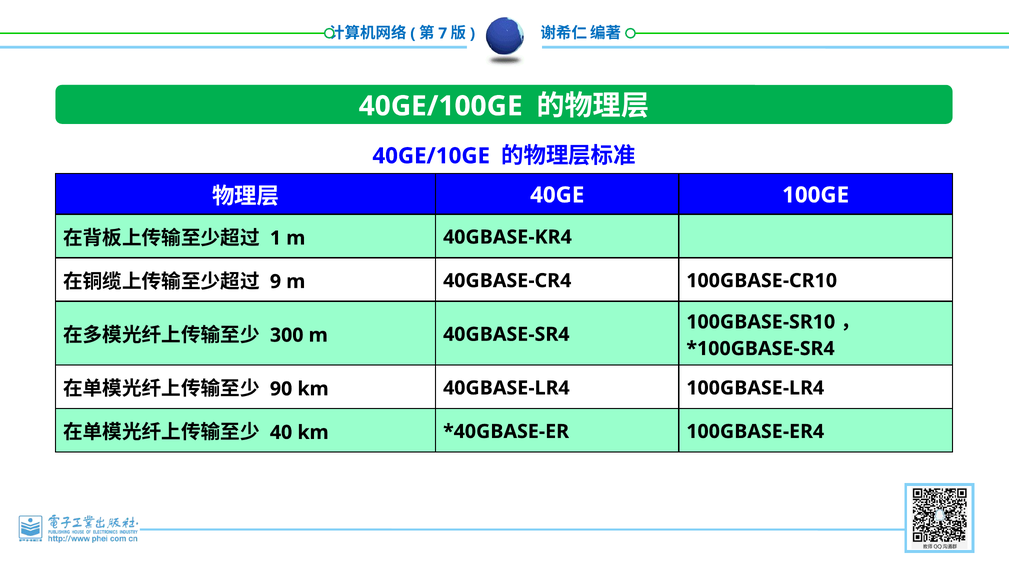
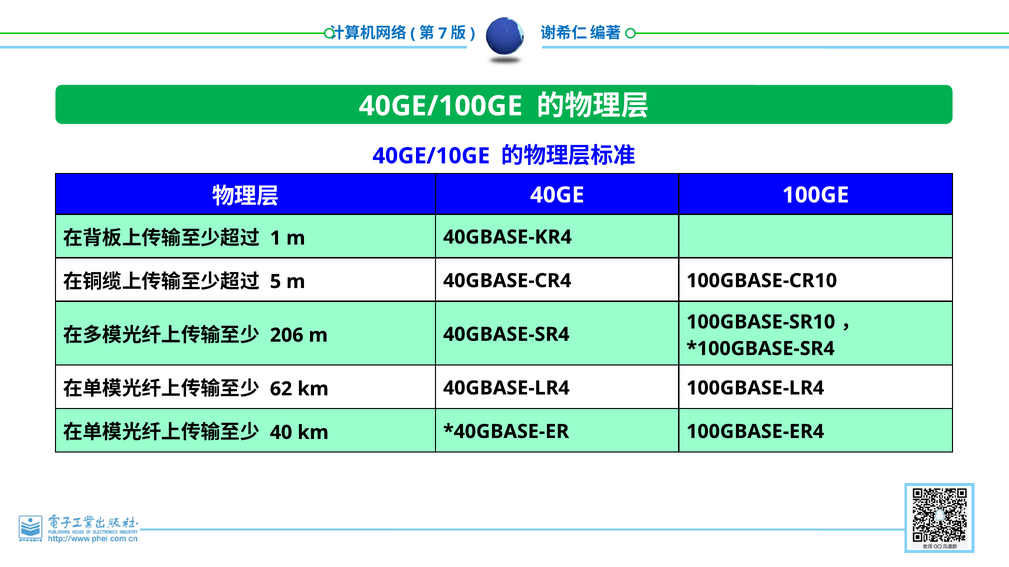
9: 9 -> 5
300: 300 -> 206
90: 90 -> 62
